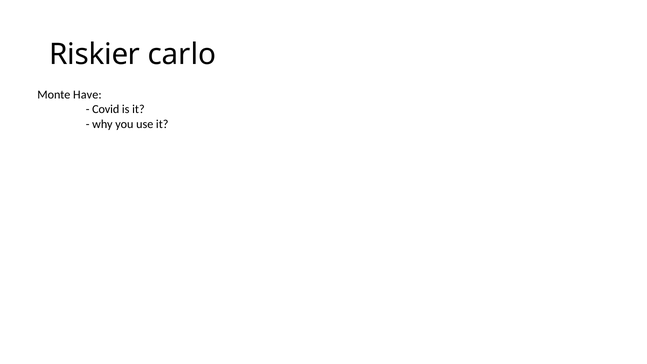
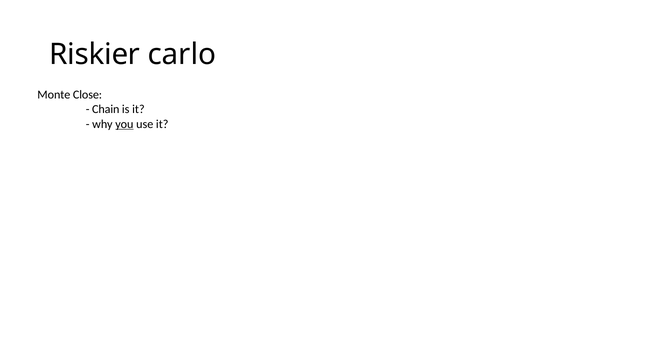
Have: Have -> Close
Covid: Covid -> Chain
you underline: none -> present
